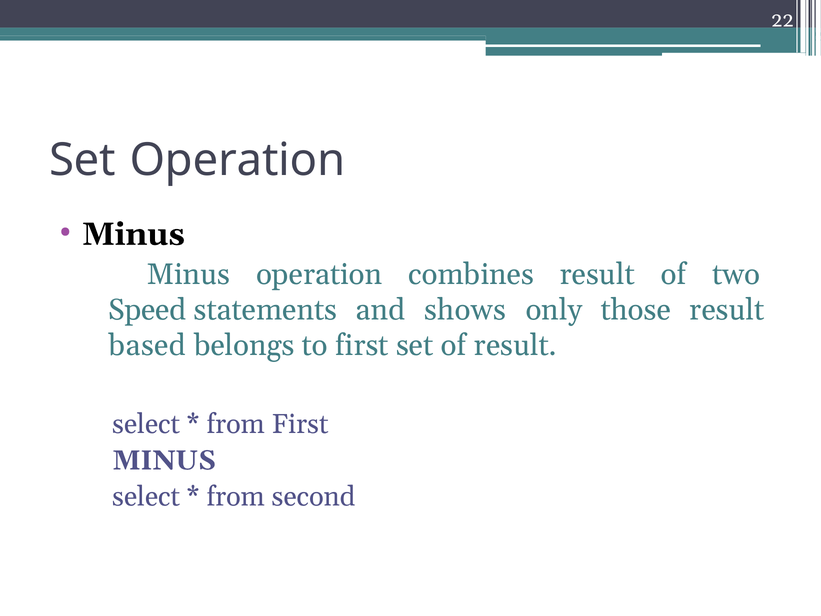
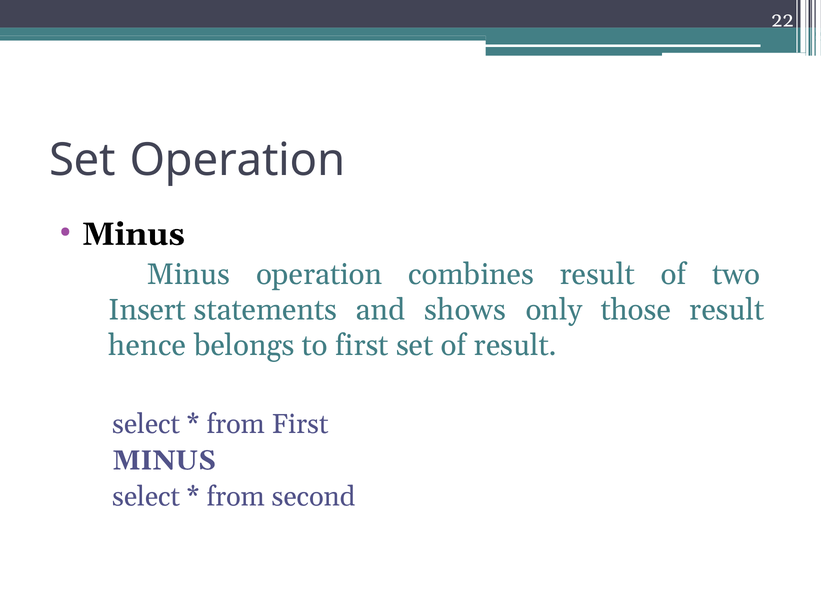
Speed: Speed -> Insert
based: based -> hence
